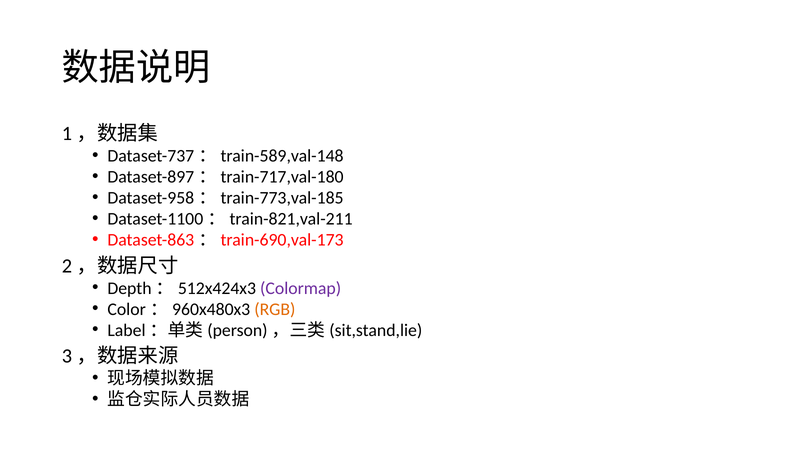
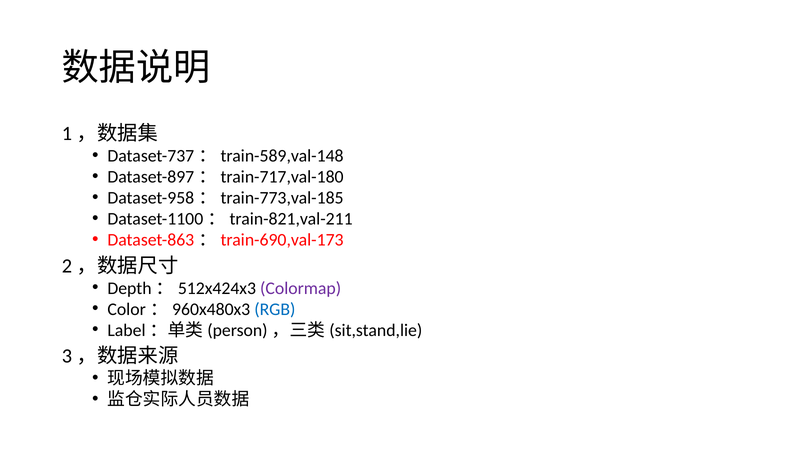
RGB colour: orange -> blue
